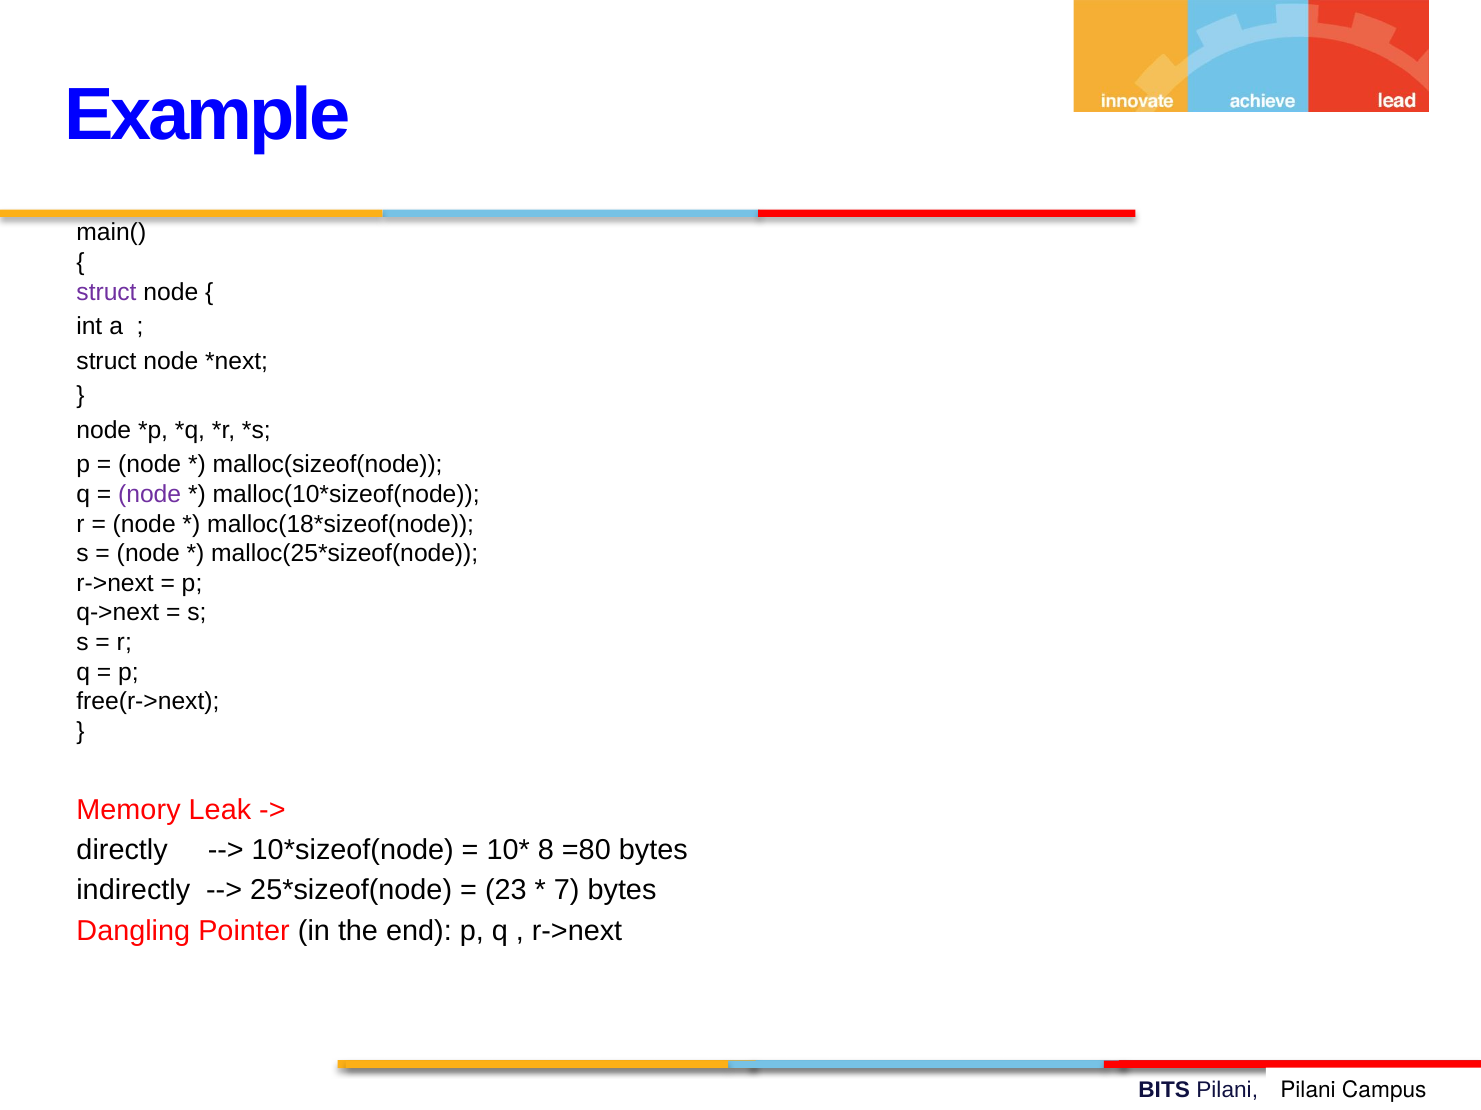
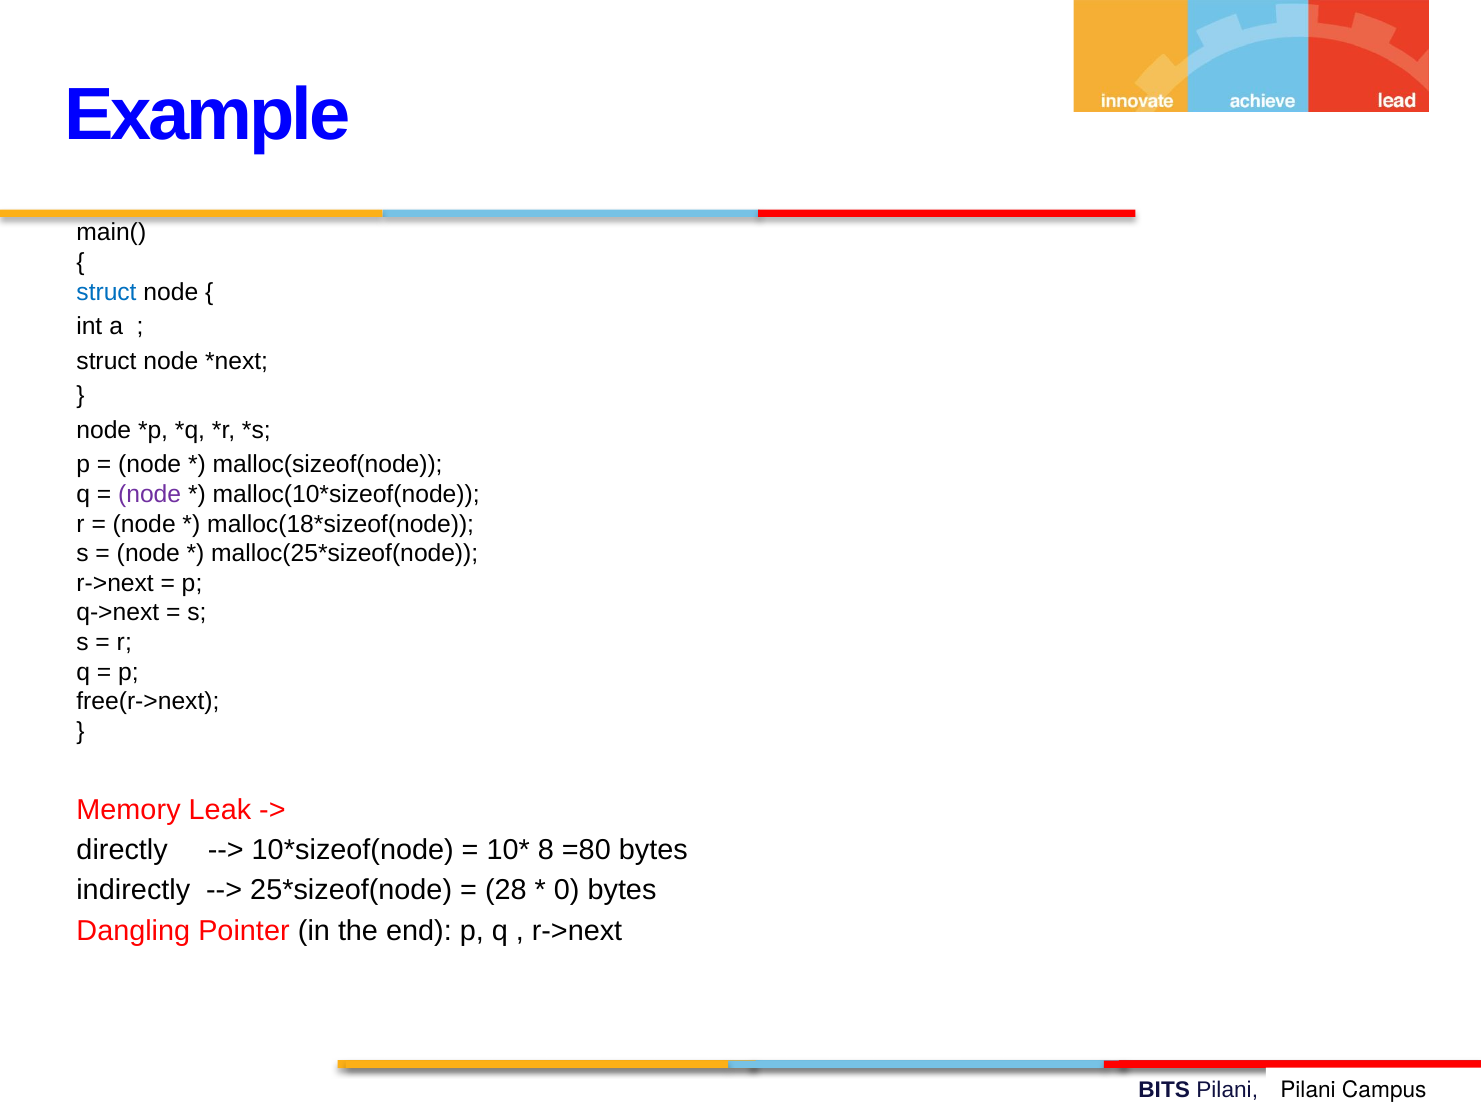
struct at (107, 292) colour: purple -> blue
23: 23 -> 28
7: 7 -> 0
